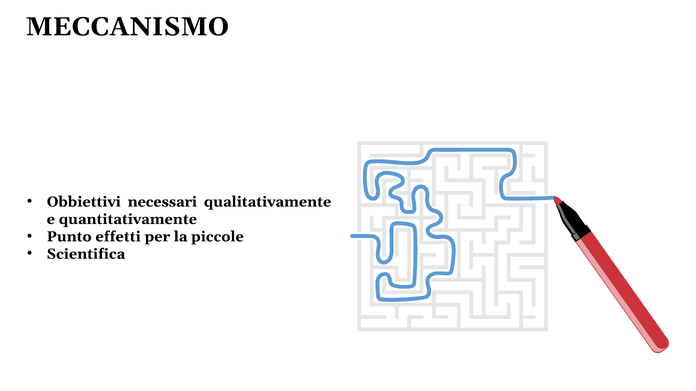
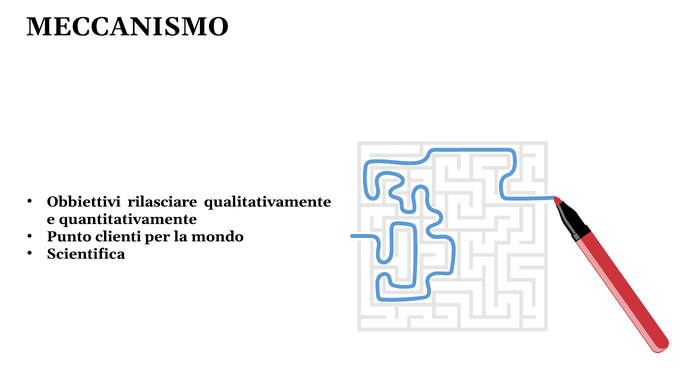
necessari: necessari -> rilasciare
effetti: effetti -> clienti
piccole: piccole -> mondo
